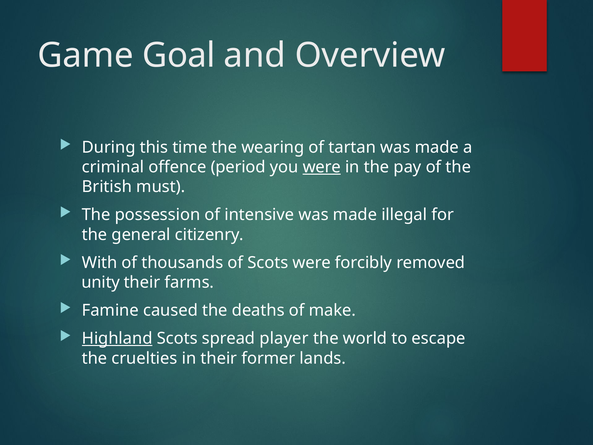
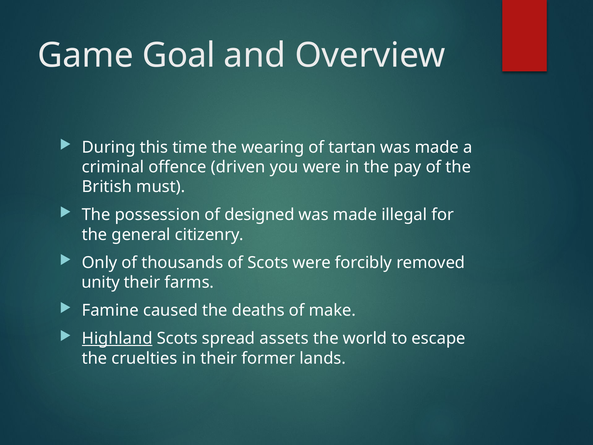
period: period -> driven
were at (322, 167) underline: present -> none
intensive: intensive -> designed
With: With -> Only
player: player -> assets
